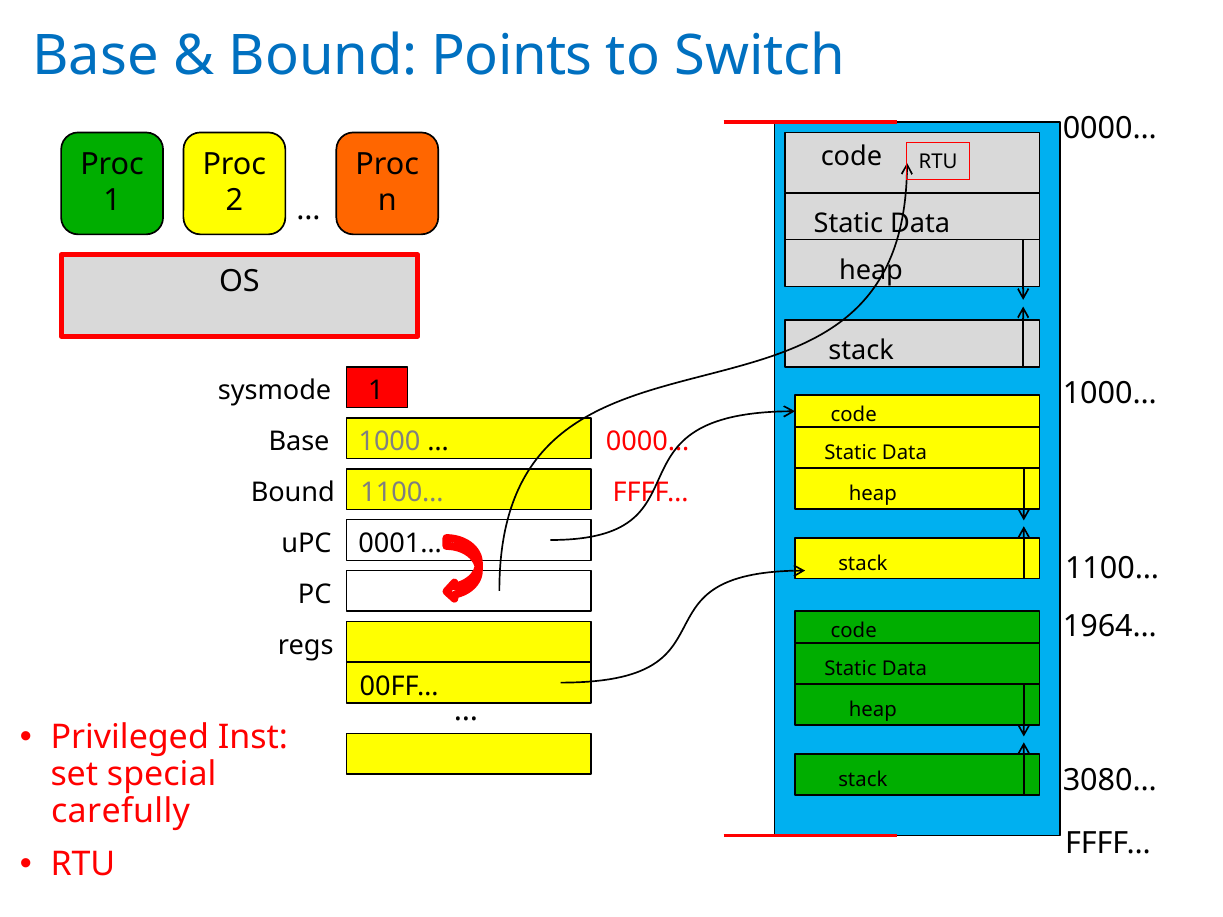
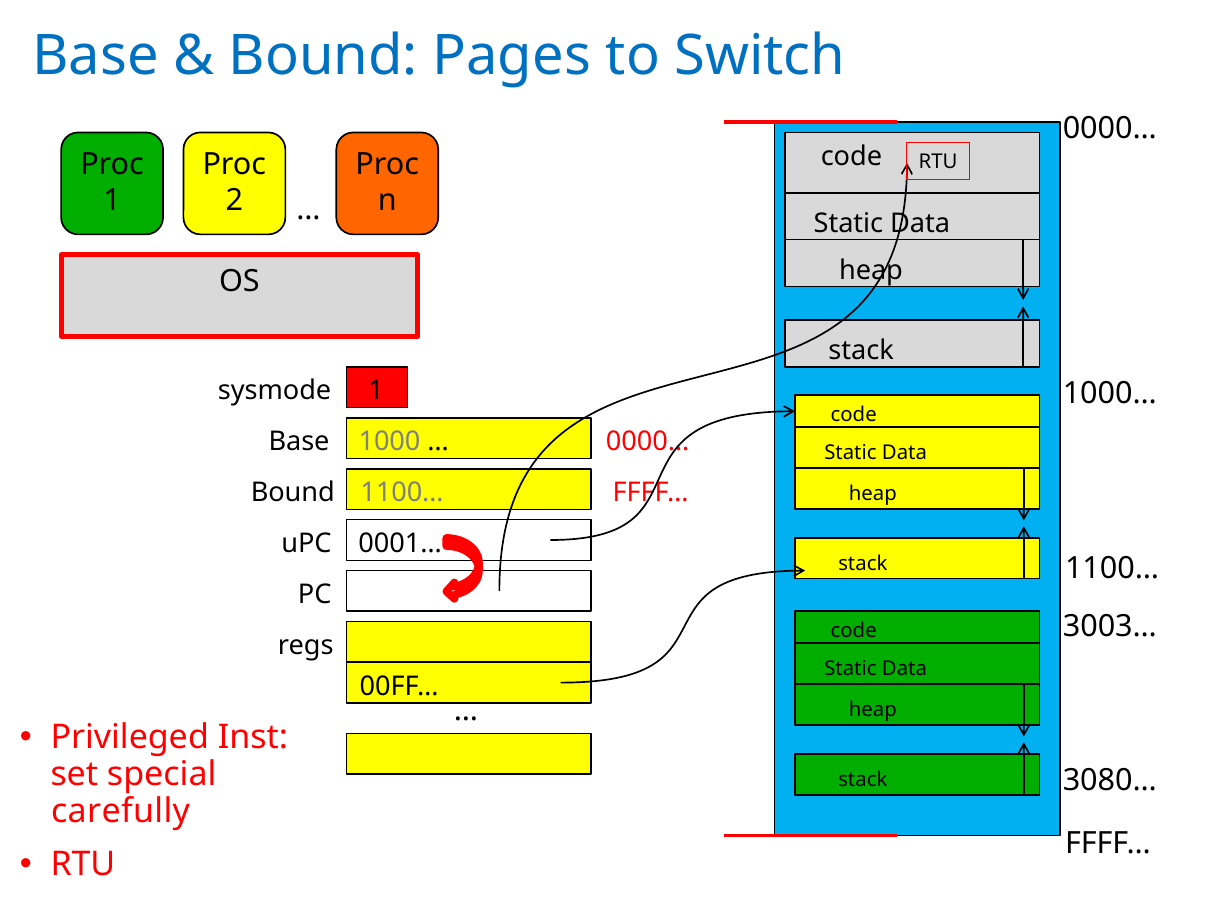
Points: Points -> Pages
1964…: 1964… -> 3003…
